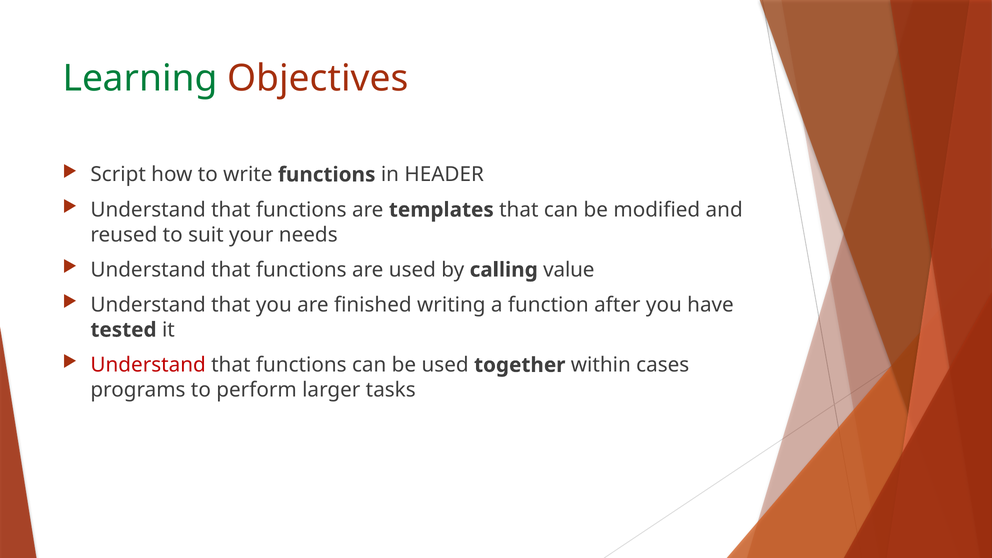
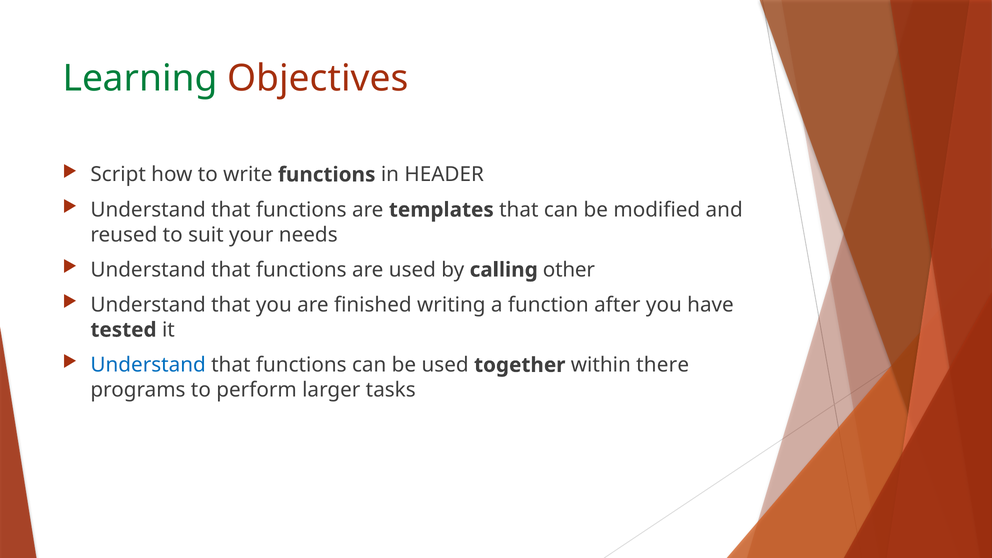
value: value -> other
Understand at (148, 365) colour: red -> blue
cases: cases -> there
